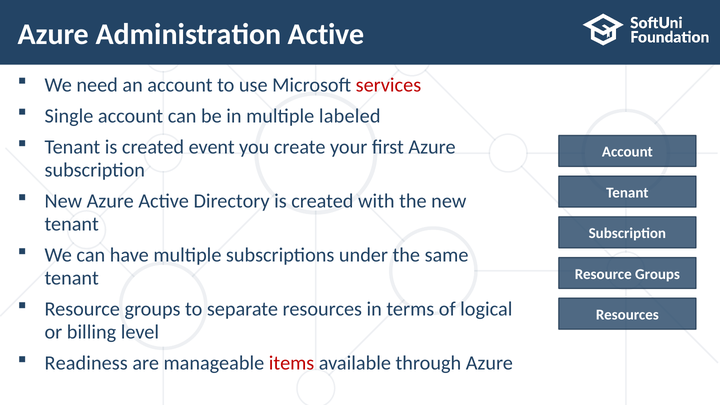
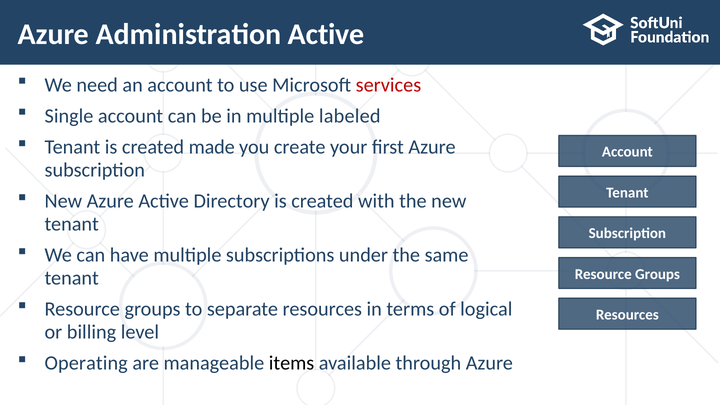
event: event -> made
Readiness: Readiness -> Operating
items colour: red -> black
